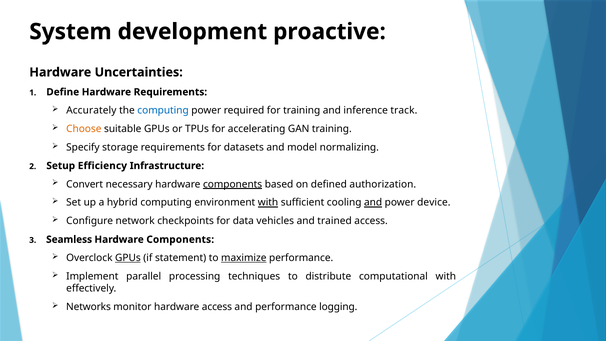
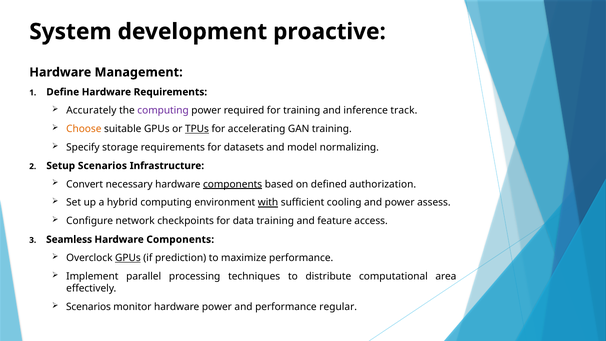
Uncertainties: Uncertainties -> Management
computing at (163, 110) colour: blue -> purple
TPUs underline: none -> present
Setup Efficiency: Efficiency -> Scenarios
and at (373, 203) underline: present -> none
device: device -> assess
data vehicles: vehicles -> training
trained: trained -> feature
statement: statement -> prediction
maximize underline: present -> none
computational with: with -> area
Networks at (88, 307): Networks -> Scenarios
hardware access: access -> power
logging: logging -> regular
